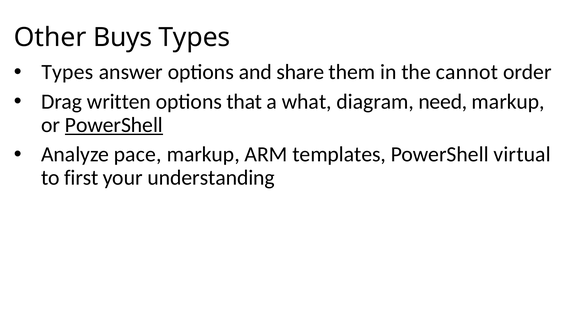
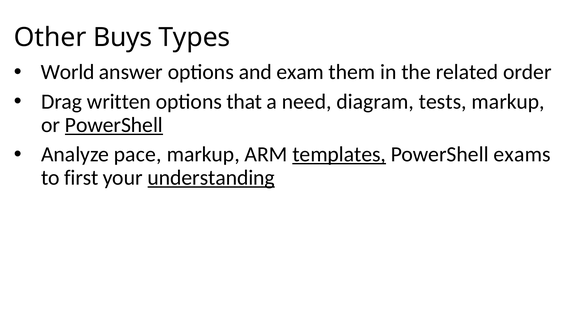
Types at (67, 72): Types -> World
share: share -> exam
cannot: cannot -> related
what: what -> need
need: need -> tests
templates underline: none -> present
virtual: virtual -> exams
understanding underline: none -> present
